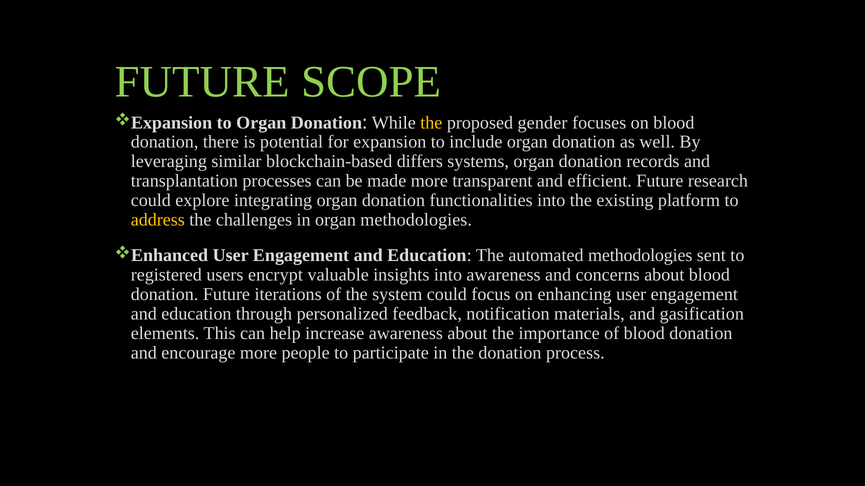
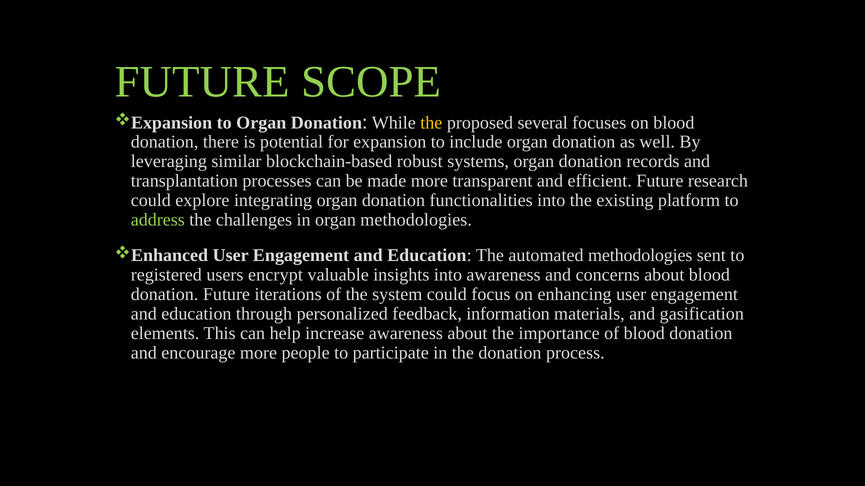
gender: gender -> several
differs: differs -> robust
address colour: yellow -> light green
notification: notification -> information
